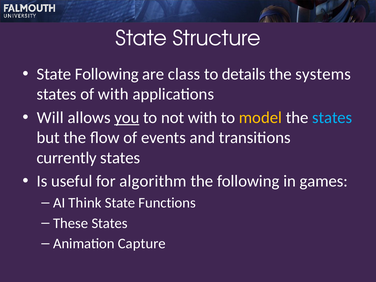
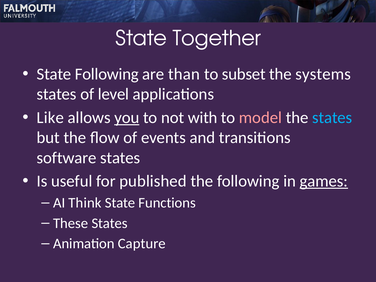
Structure: Structure -> Together
class: class -> than
details: details -> subset
of with: with -> level
Will: Will -> Like
model colour: yellow -> pink
currently: currently -> software
algorithm: algorithm -> published
games underline: none -> present
